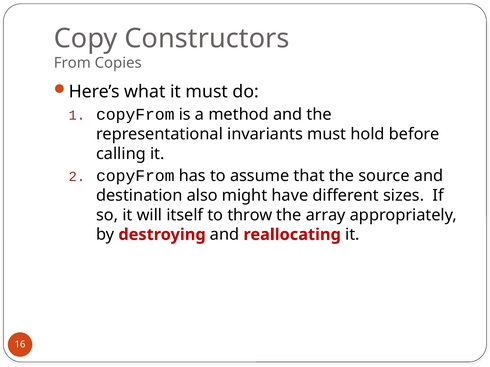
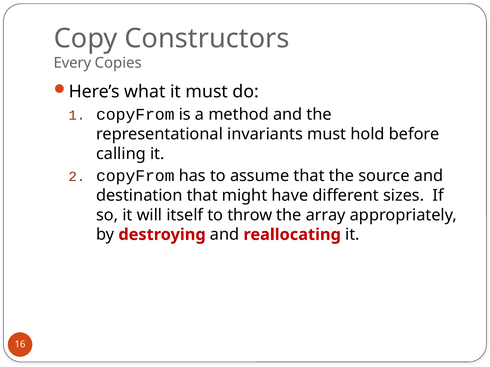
From: From -> Every
destination also: also -> that
